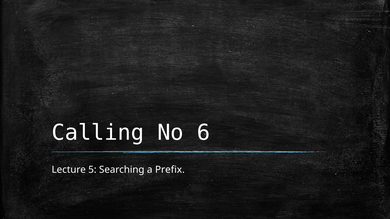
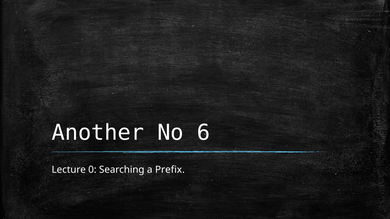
Calling: Calling -> Another
5: 5 -> 0
